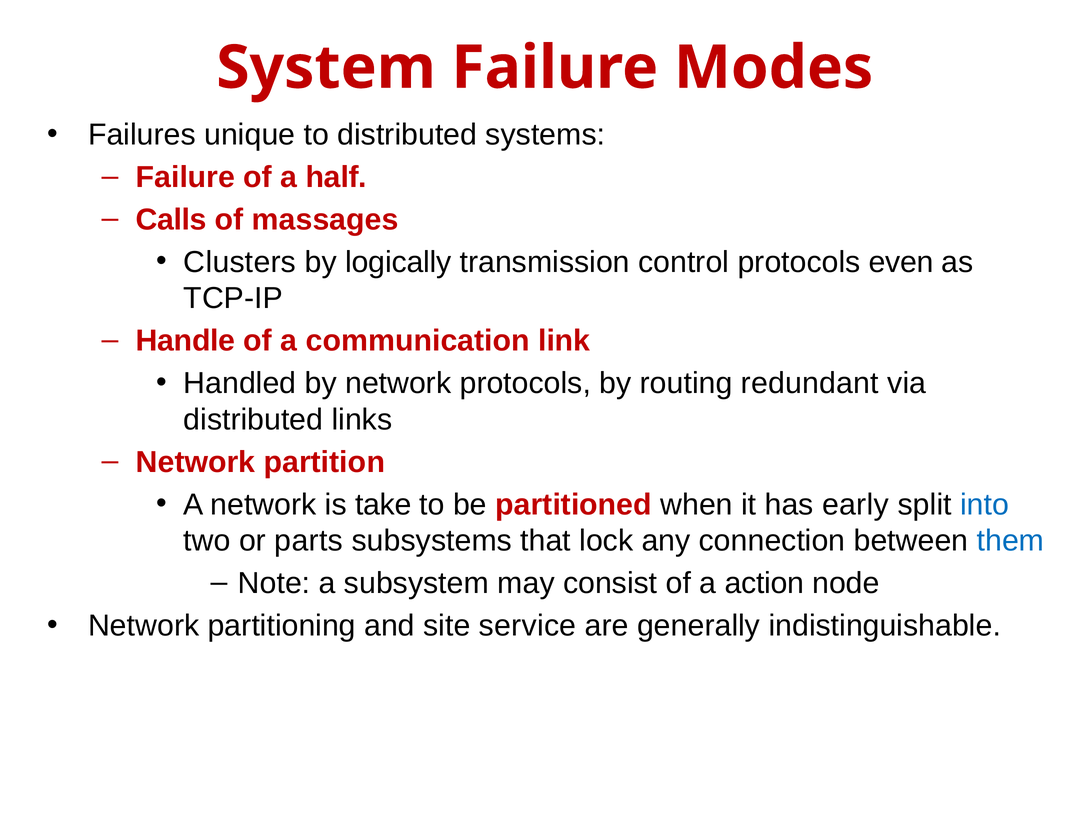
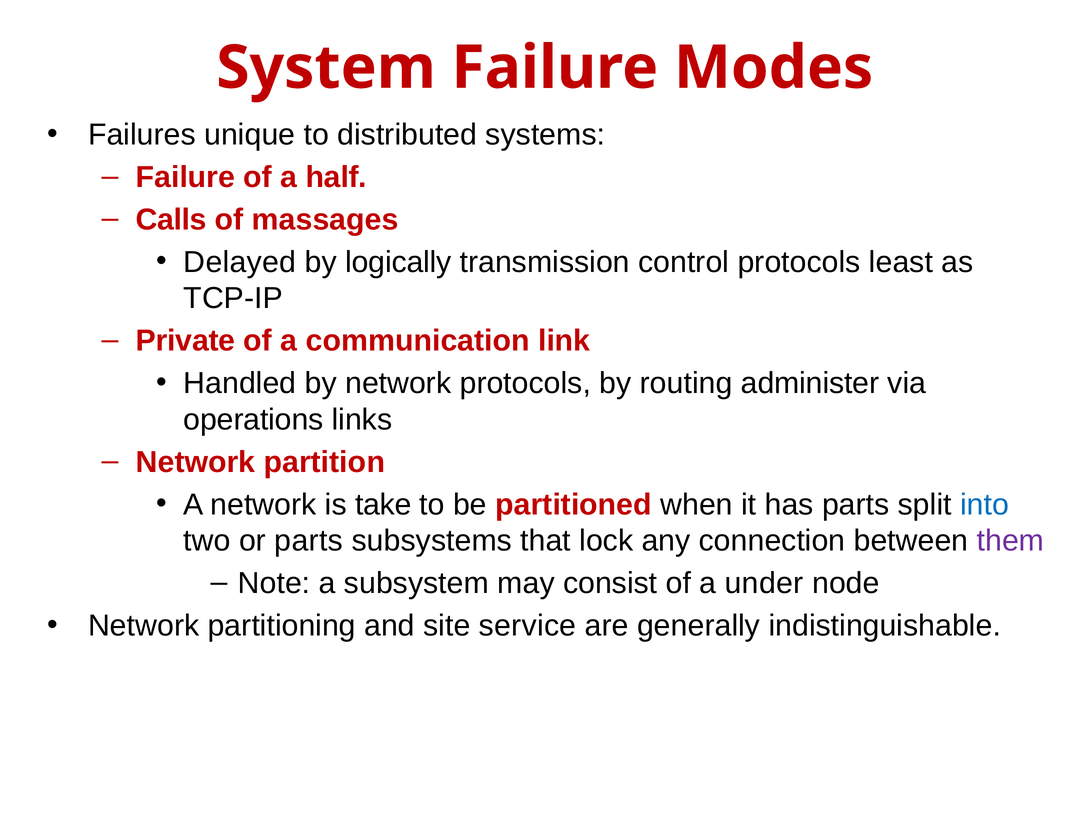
Clusters: Clusters -> Delayed
even: even -> least
Handle: Handle -> Private
redundant: redundant -> administer
distributed at (253, 419): distributed -> operations
has early: early -> parts
them colour: blue -> purple
action: action -> under
